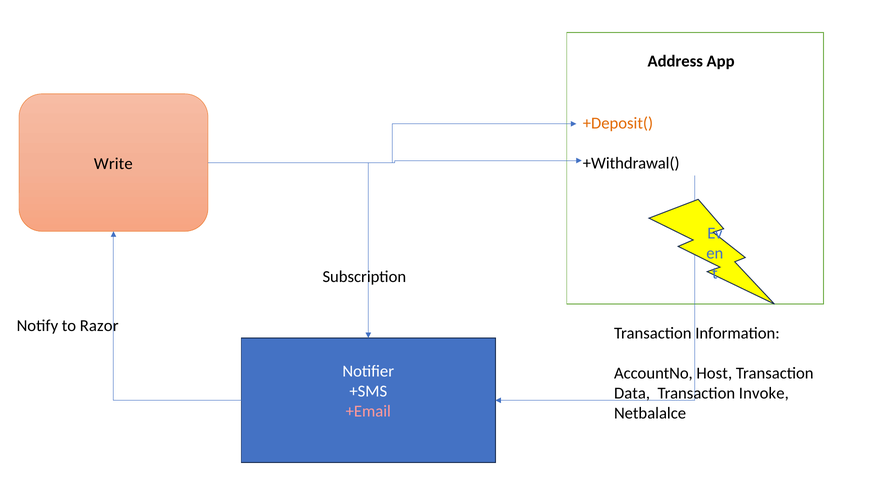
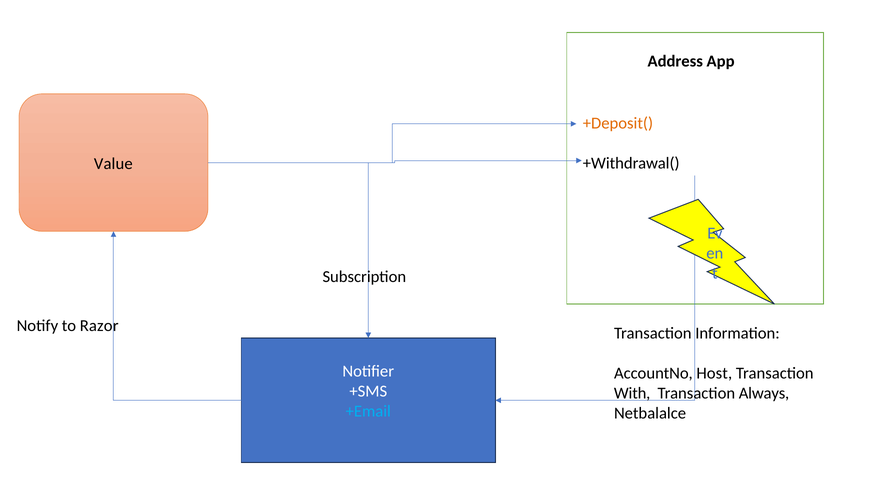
Write: Write -> Value
Data: Data -> With
Invoke: Invoke -> Always
+Email colour: pink -> light blue
